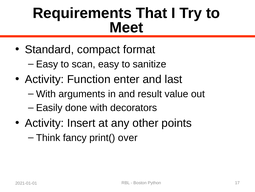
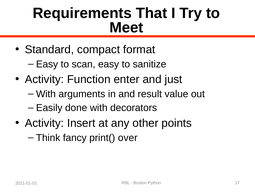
last: last -> just
